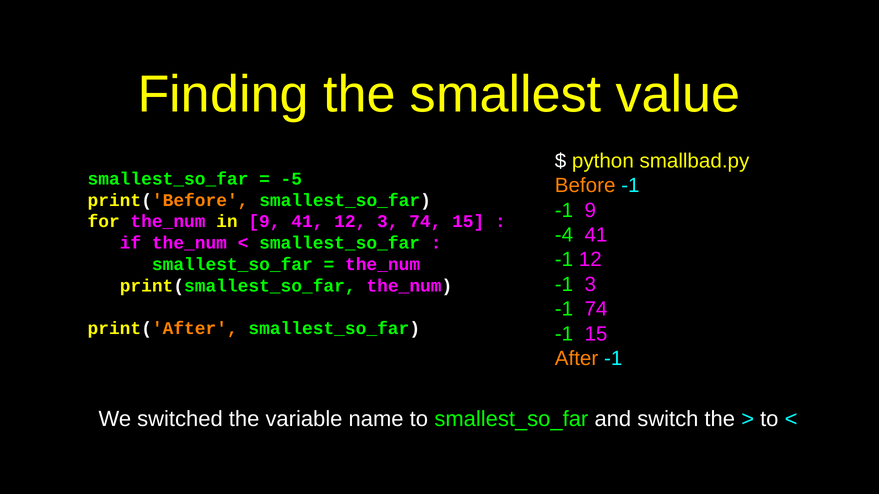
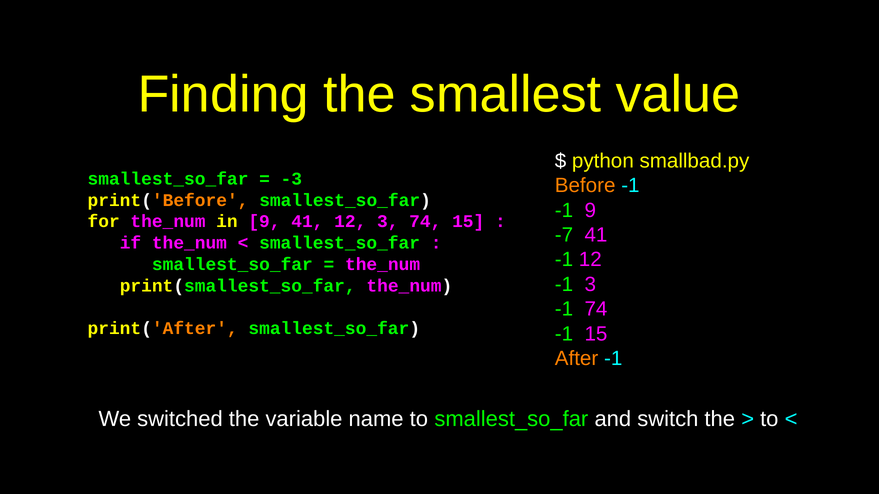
-5: -5 -> -3
-4: -4 -> -7
